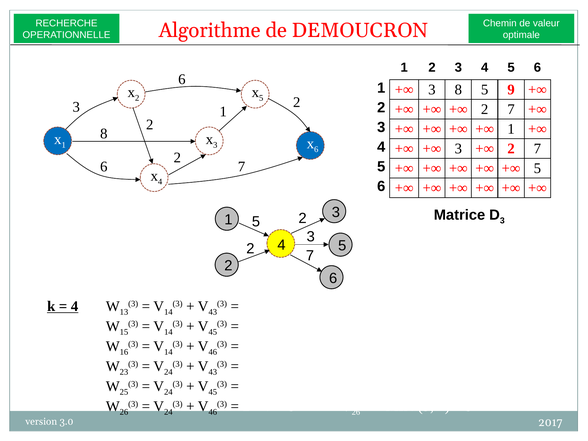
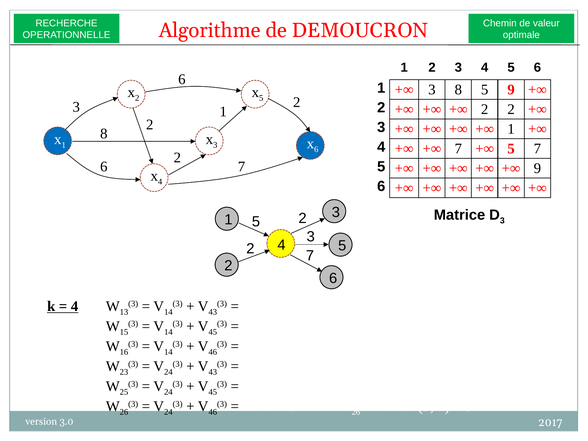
7 at (511, 109): 7 -> 2
3 at (458, 149): 3 -> 7
2 at (511, 149): 2 -> 5
5 at (537, 168): 5 -> 9
